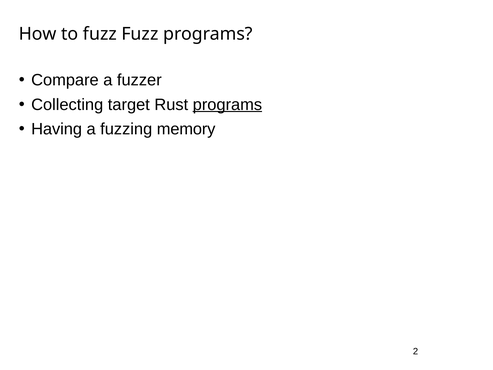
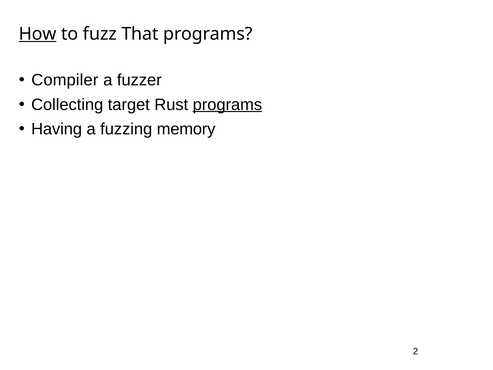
How underline: none -> present
fuzz Fuzz: Fuzz -> That
Compare: Compare -> Compiler
